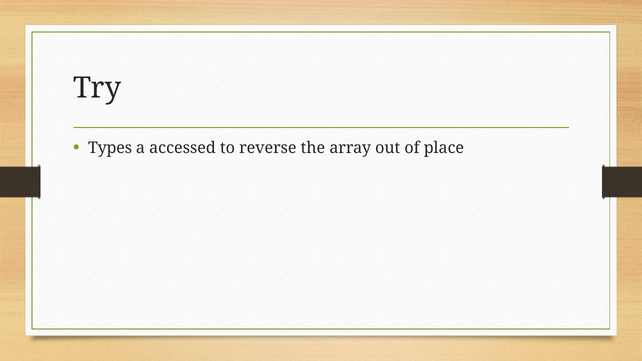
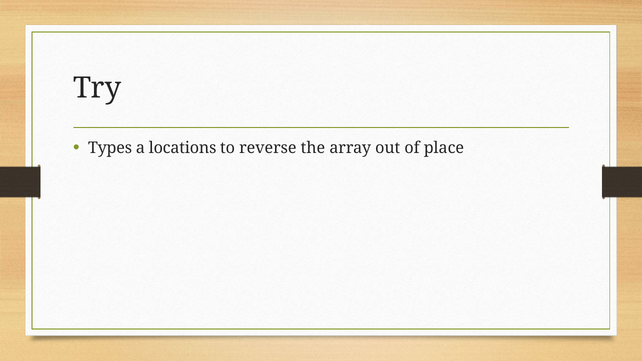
accessed: accessed -> locations
